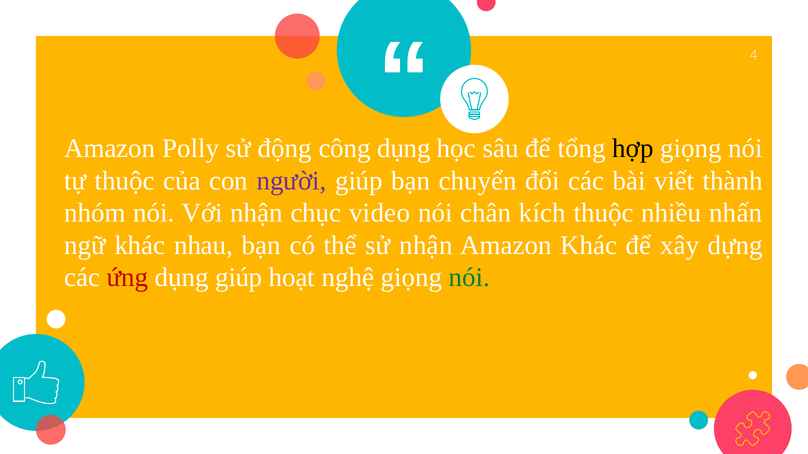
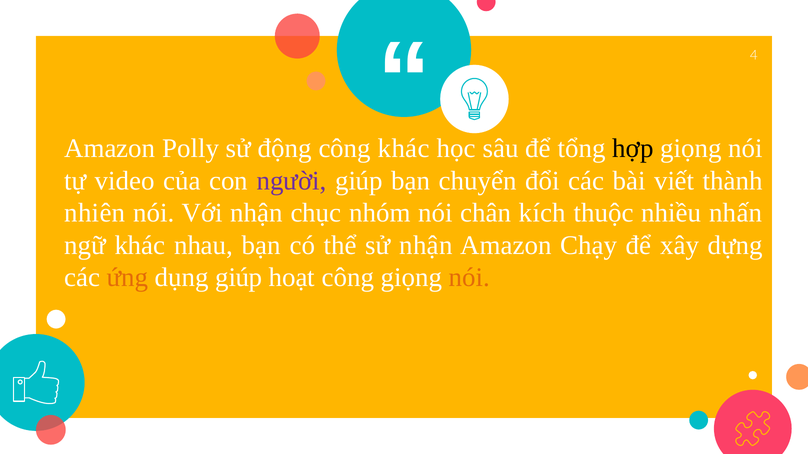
công dụng: dụng -> khác
tự thuộc: thuộc -> video
nhóm: nhóm -> nhiên
video: video -> nhóm
Amazon Khác: Khác -> Chạy
ứng colour: red -> orange
hoạt nghệ: nghệ -> công
nói at (469, 278) colour: green -> orange
